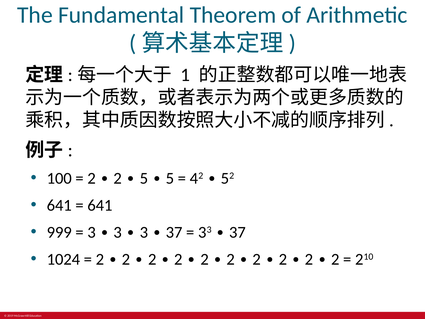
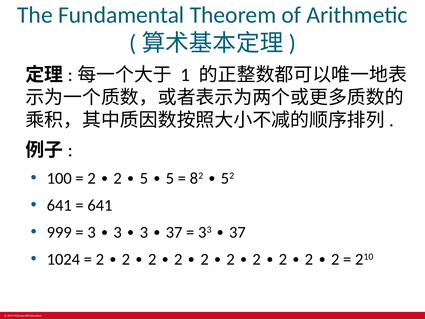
4: 4 -> 8
